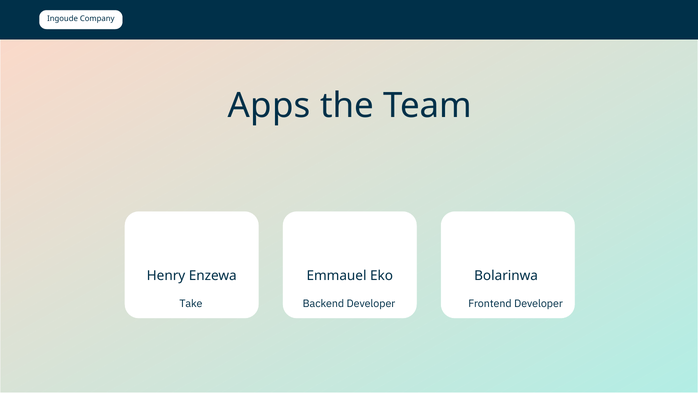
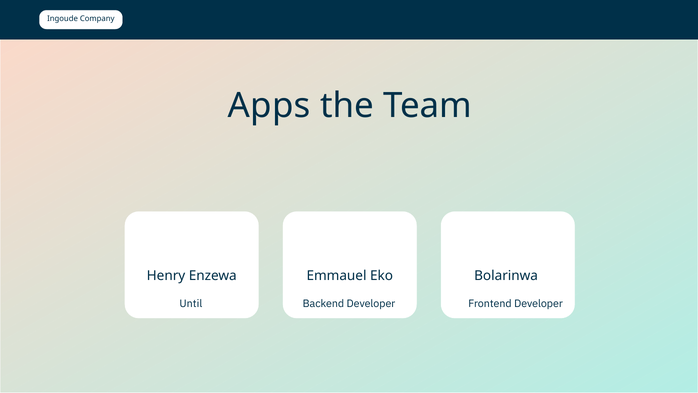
Take: Take -> Until
